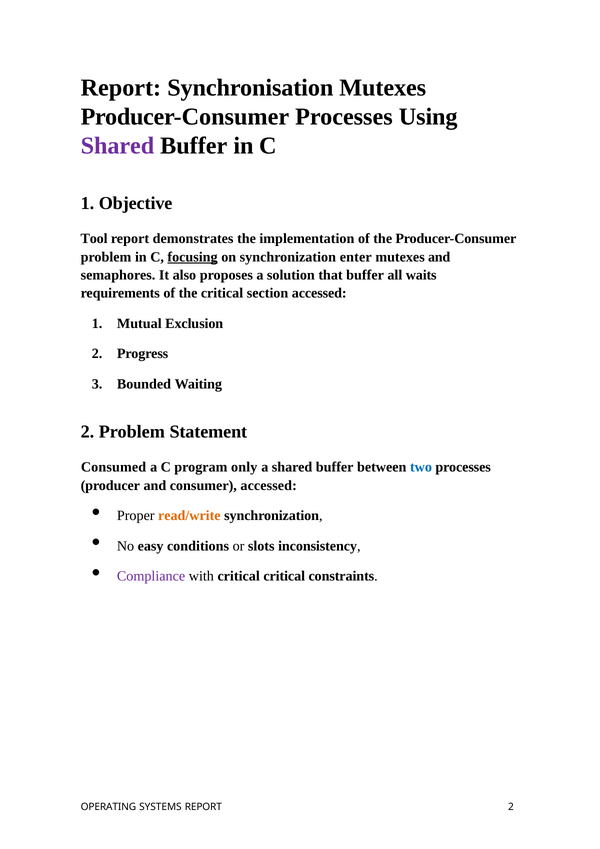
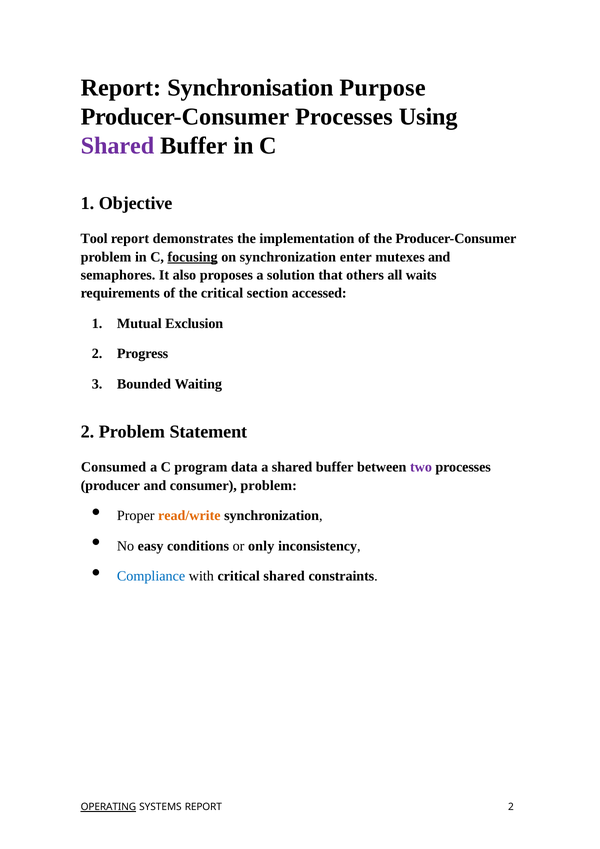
Synchronisation Mutexes: Mutexes -> Purpose
that buffer: buffer -> others
only: only -> data
two colour: blue -> purple
consumer accessed: accessed -> problem
slots: slots -> only
Compliance colour: purple -> blue
critical critical: critical -> shared
OPERATING underline: none -> present
